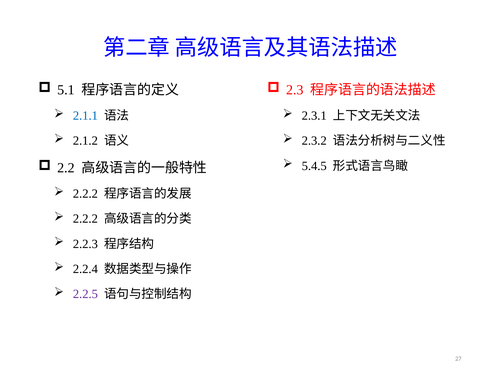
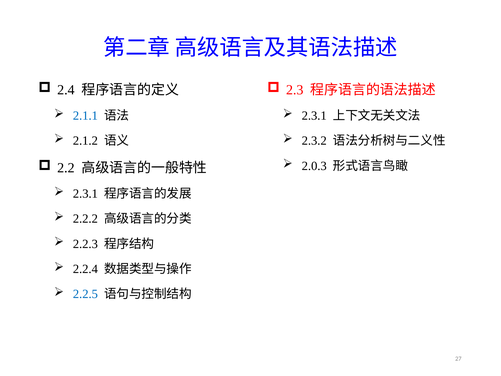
5.1: 5.1 -> 2.4
5.4.5: 5.4.5 -> 2.0.3
2.2.2 at (85, 194): 2.2.2 -> 2.3.1
2.2.5 colour: purple -> blue
